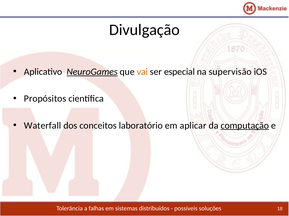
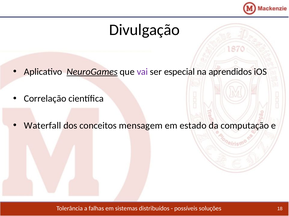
vai colour: orange -> purple
supervisão: supervisão -> aprendidos
Propósitos: Propósitos -> Correlação
laboratório: laboratório -> mensagem
aplicar: aplicar -> estado
computação underline: present -> none
